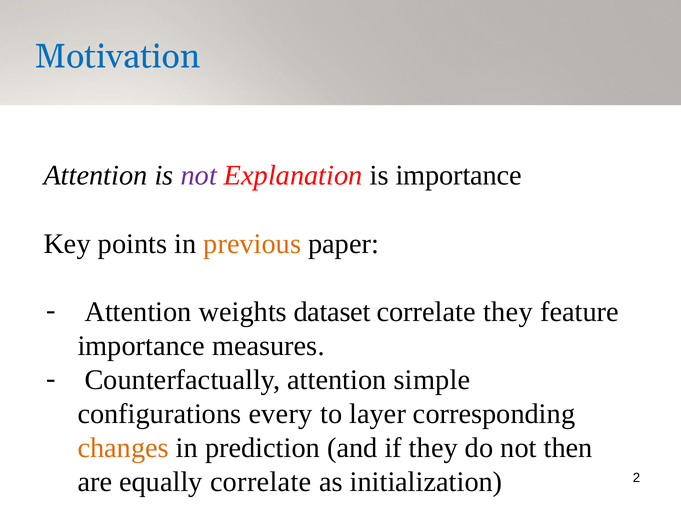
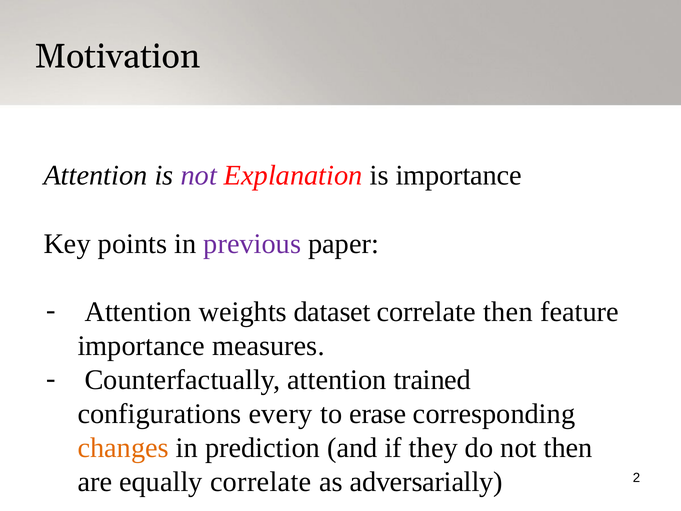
Motivation colour: blue -> black
previous colour: orange -> purple
correlate they: they -> then
simple: simple -> trained
layer: layer -> erase
initialization: initialization -> adversarially
